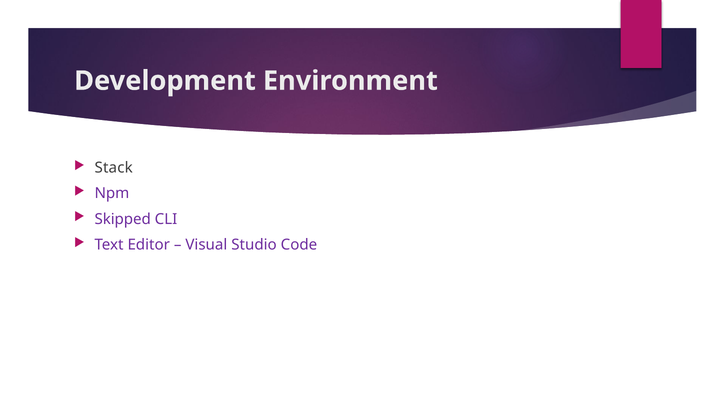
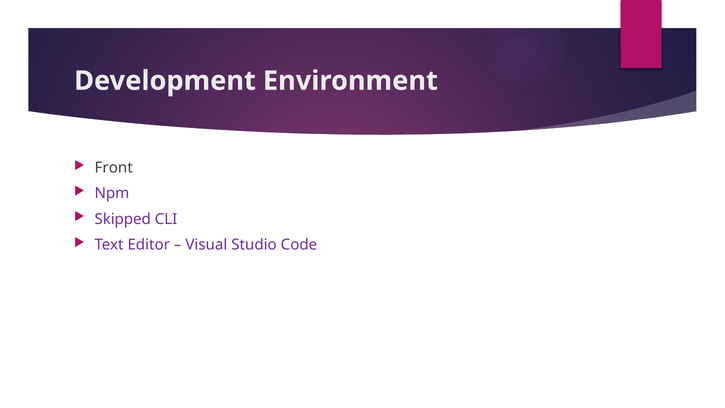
Stack: Stack -> Front
